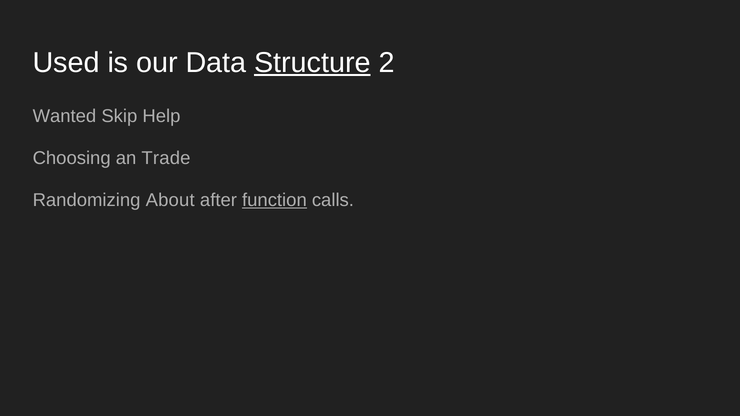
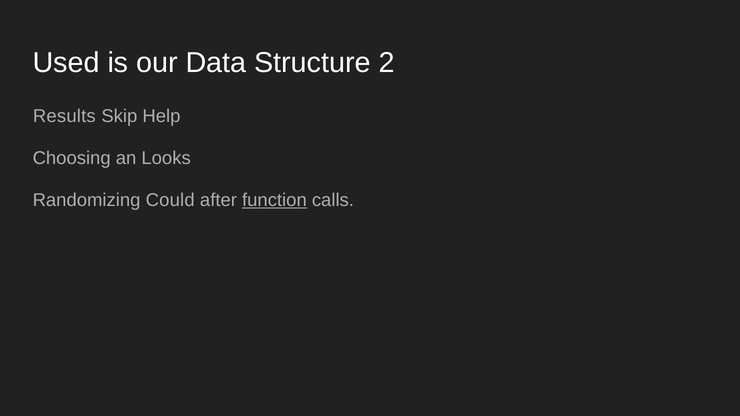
Structure underline: present -> none
Wanted: Wanted -> Results
Trade: Trade -> Looks
About: About -> Could
